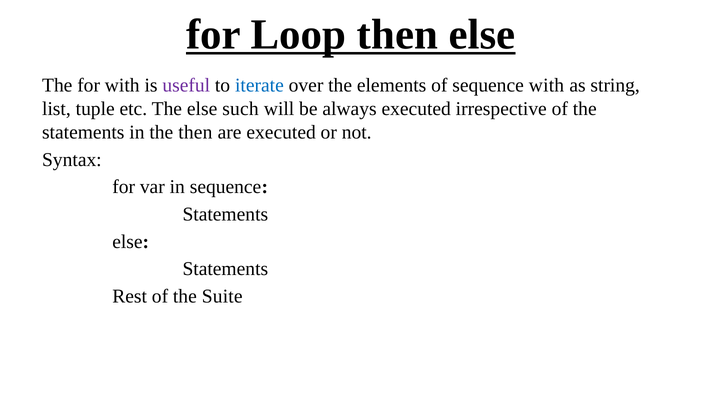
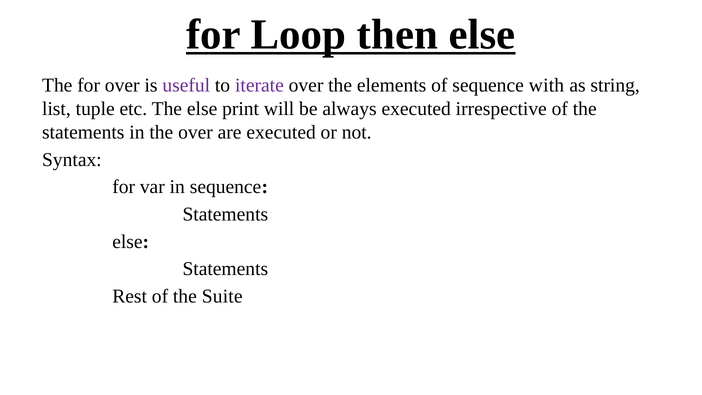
for with: with -> over
iterate colour: blue -> purple
such: such -> print
the then: then -> over
